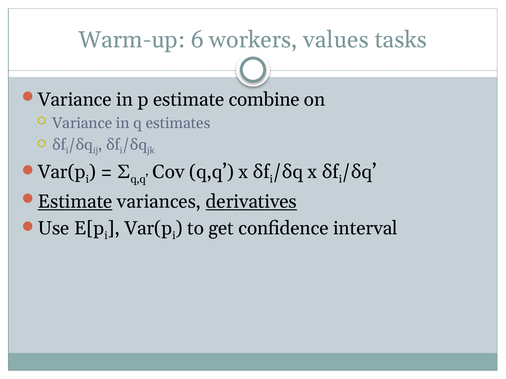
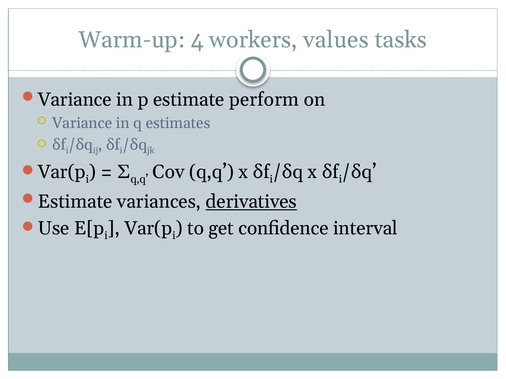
6: 6 -> 4
combine: combine -> perform
Estimate at (75, 202) underline: present -> none
